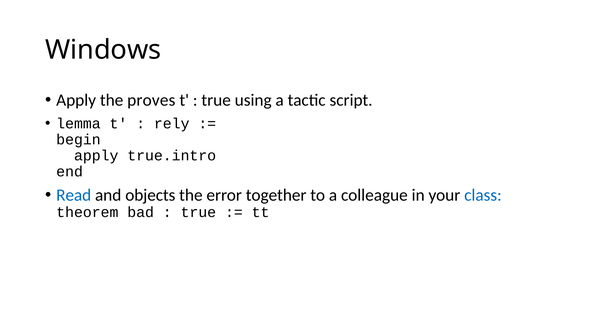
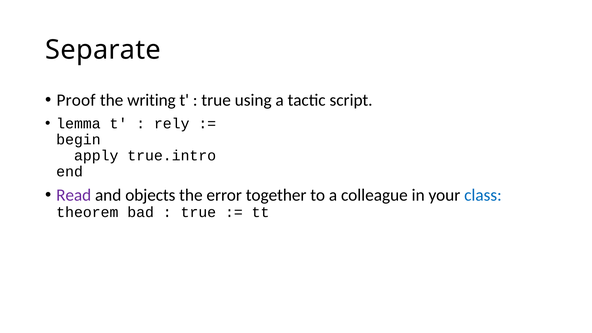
Windows: Windows -> Separate
Apply at (76, 100): Apply -> Proof
proves: proves -> writing
Read colour: blue -> purple
